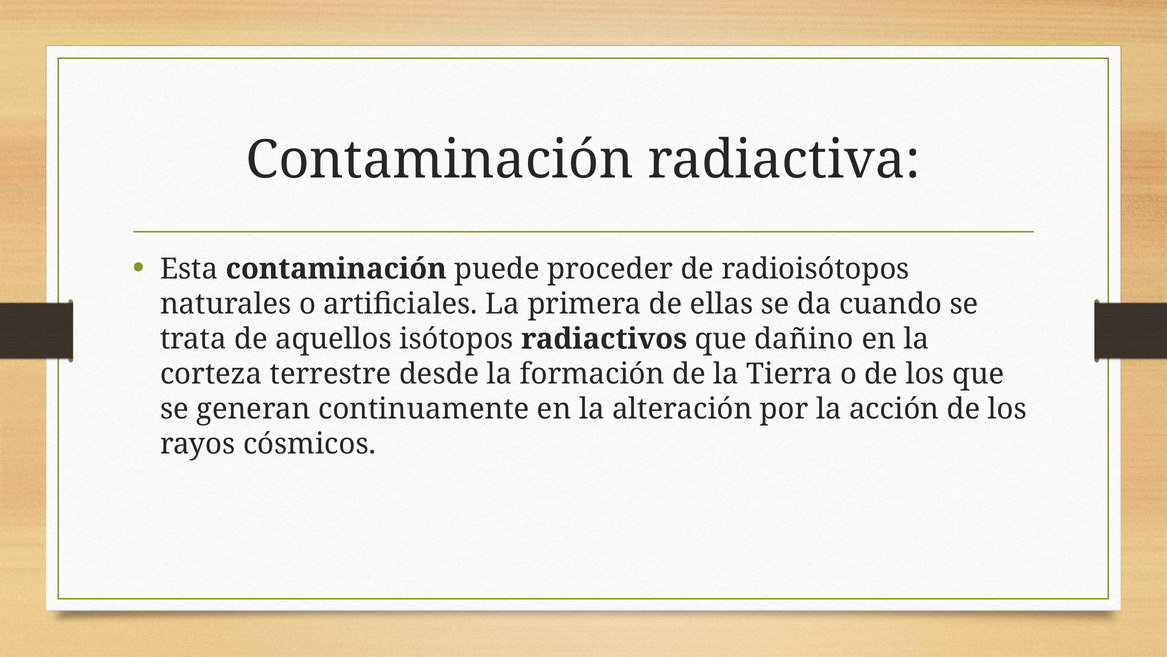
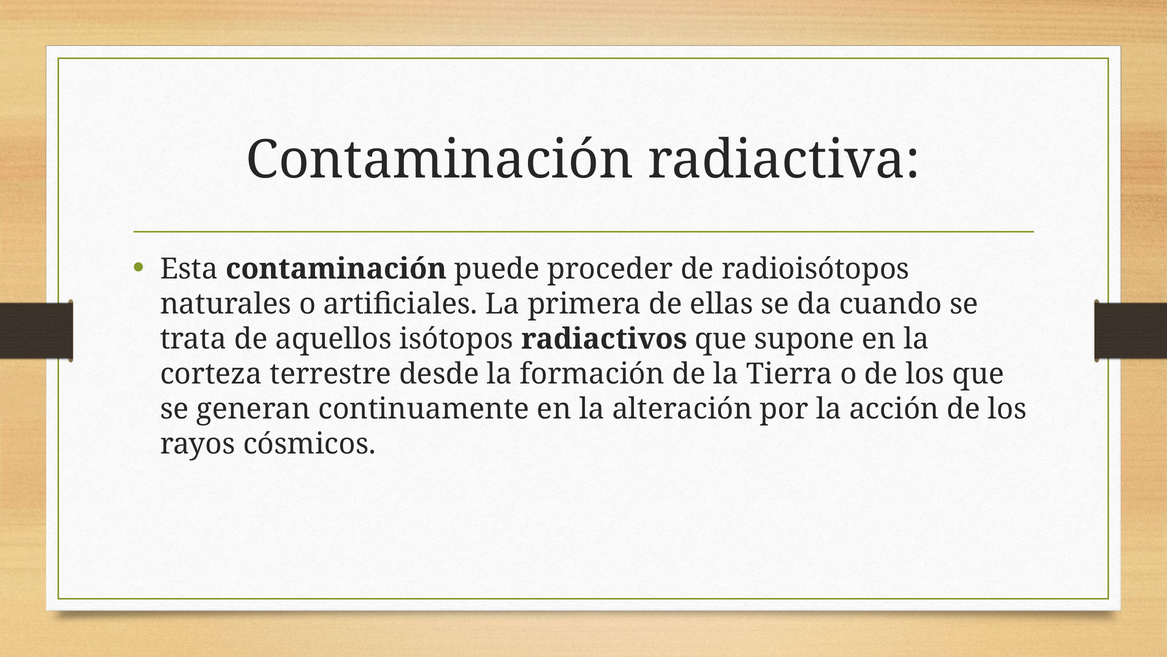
dañino: dañino -> supone
